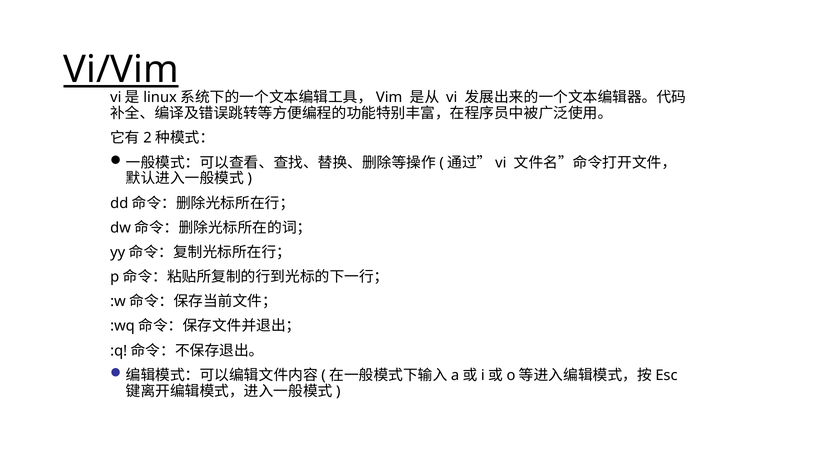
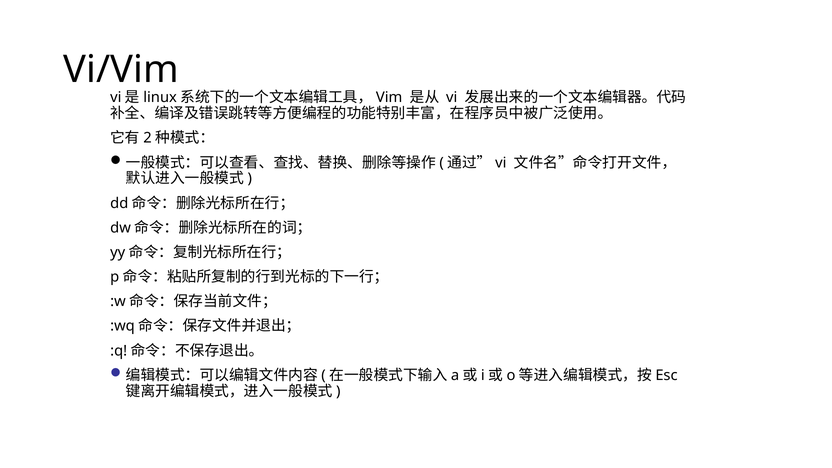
Vi/Vim underline: present -> none
